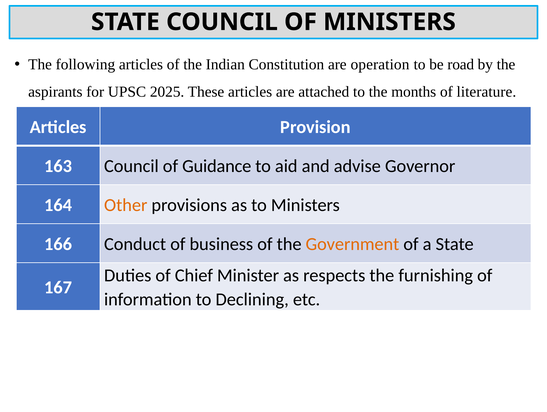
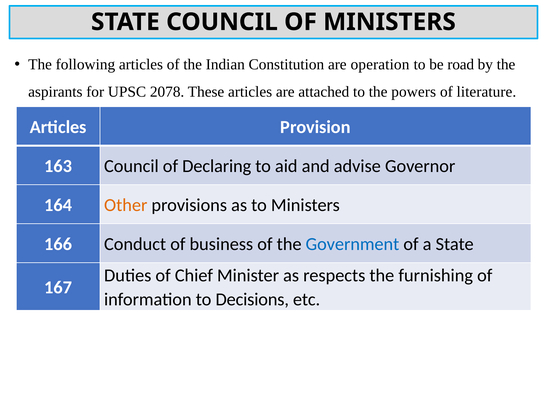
2025: 2025 -> 2078
months: months -> powers
Guidance: Guidance -> Declaring
Government colour: orange -> blue
Declining: Declining -> Decisions
